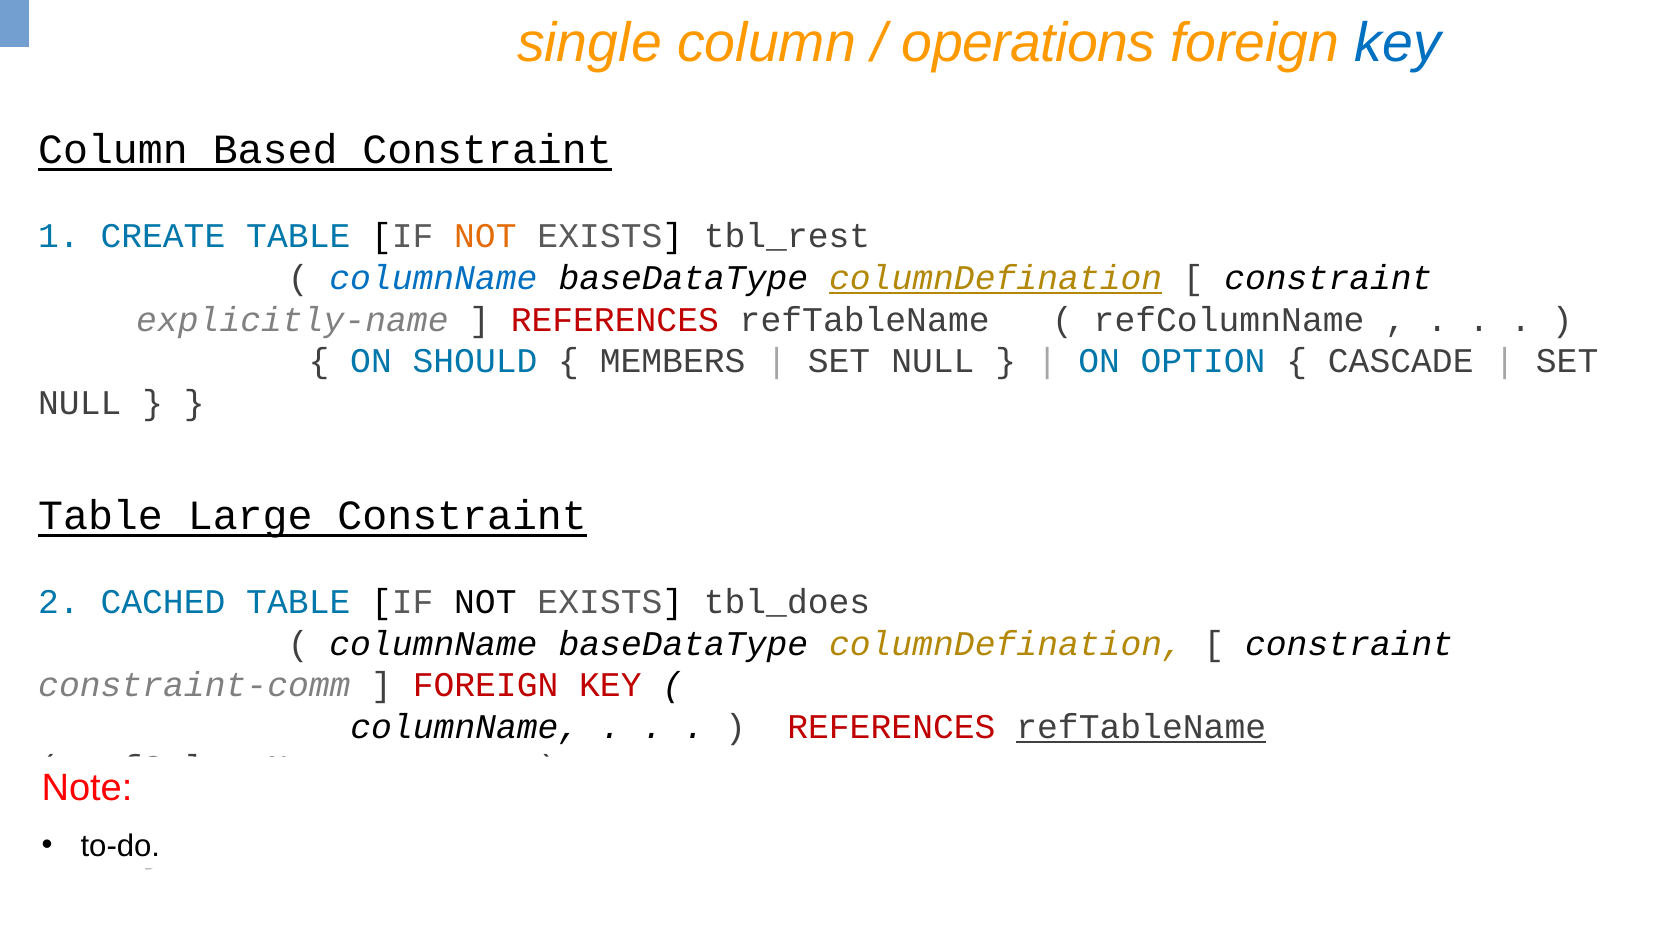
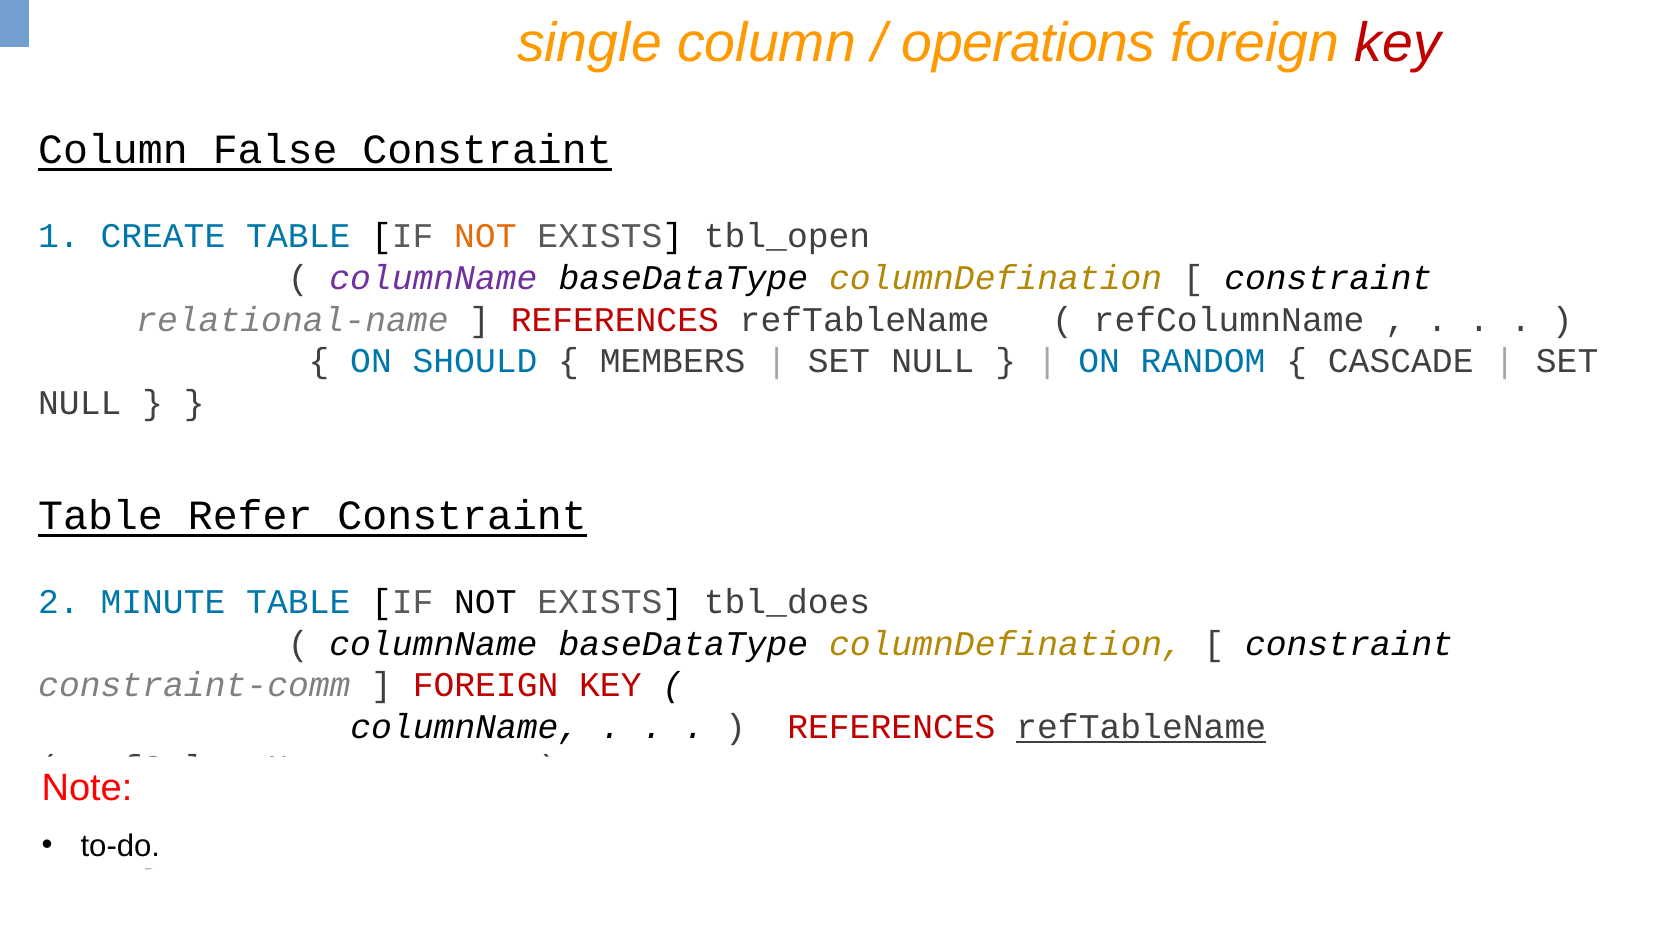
key at (1398, 43) colour: blue -> red
Based: Based -> False
tbl_rest: tbl_rest -> tbl_open
columnName at (433, 278) colour: blue -> purple
columnDefination at (996, 278) underline: present -> none
explicitly-name: explicitly-name -> relational-name
OPTION: OPTION -> RANDOM
Large: Large -> Refer
CACHED: CACHED -> MINUTE
